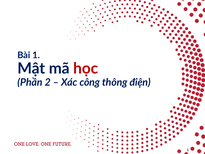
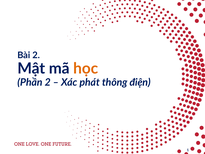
Bài 1: 1 -> 2
học colour: red -> orange
công: công -> phát
